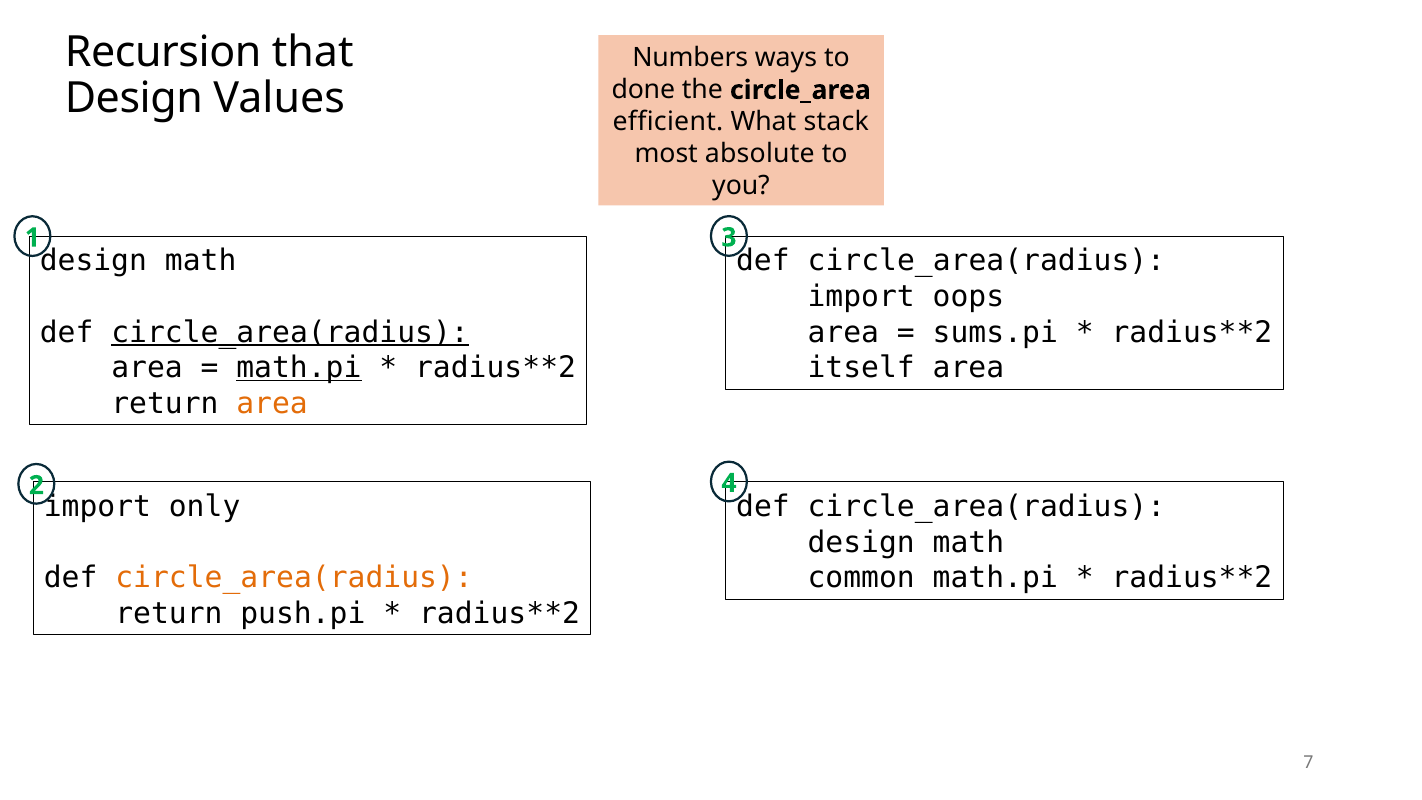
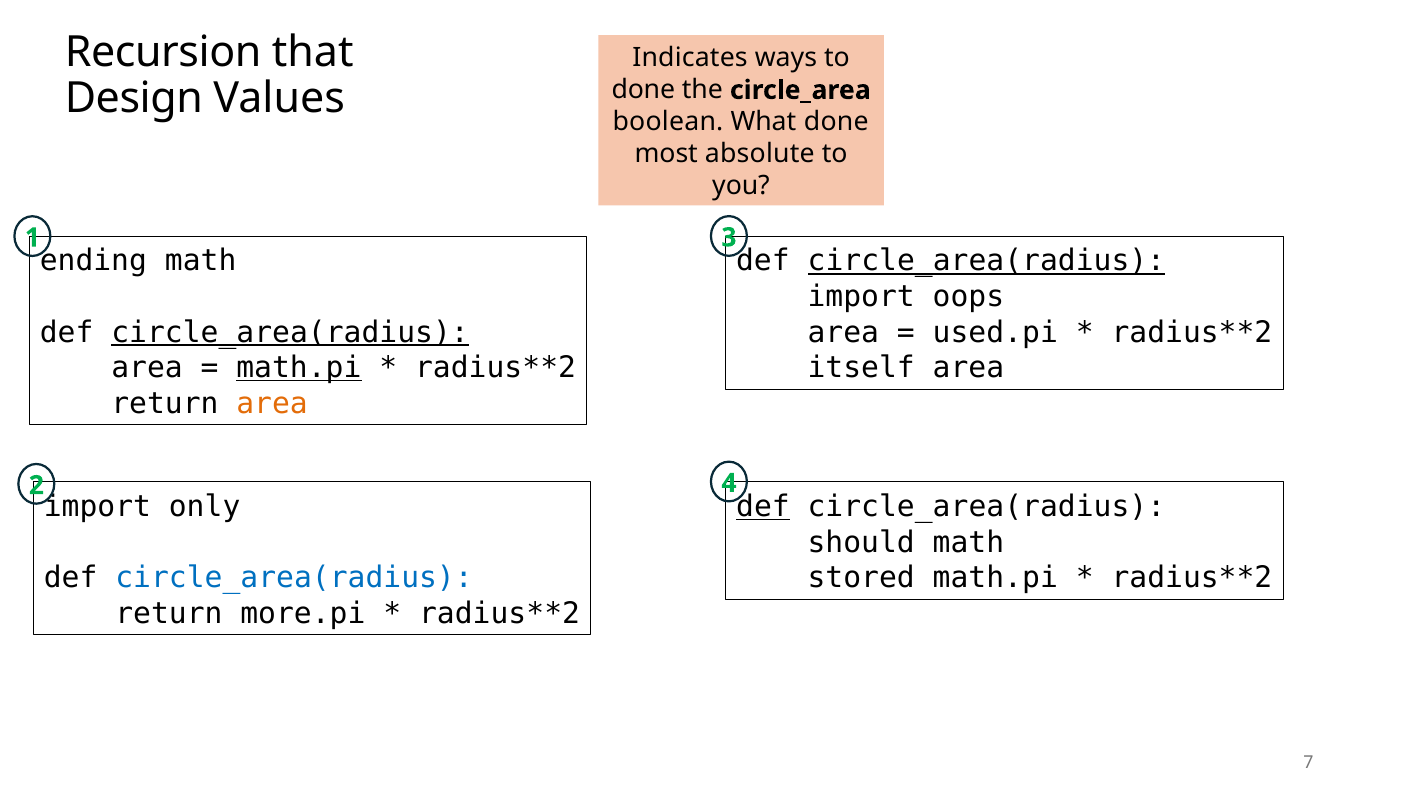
Numbers: Numbers -> Indicates
efficient: efficient -> boolean
What stack: stack -> done
circle_area(radius at (986, 261) underline: none -> present
design at (93, 261): design -> ending
sums.pi: sums.pi -> used.pi
def at (763, 507) underline: none -> present
design at (861, 542): design -> should
circle_area(radius at (294, 578) colour: orange -> blue
common: common -> stored
push.pi: push.pi -> more.pi
